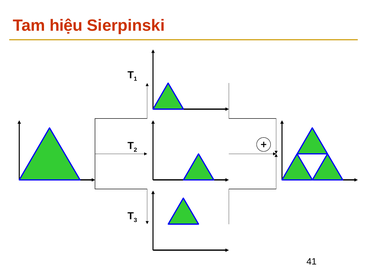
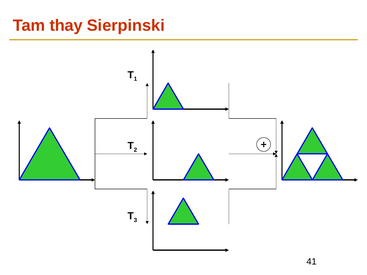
hiệu: hiệu -> thay
